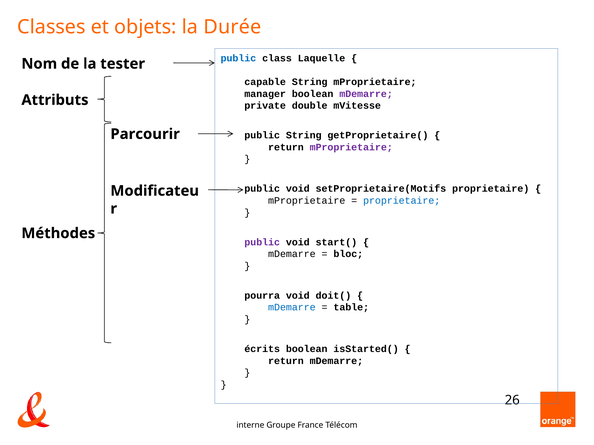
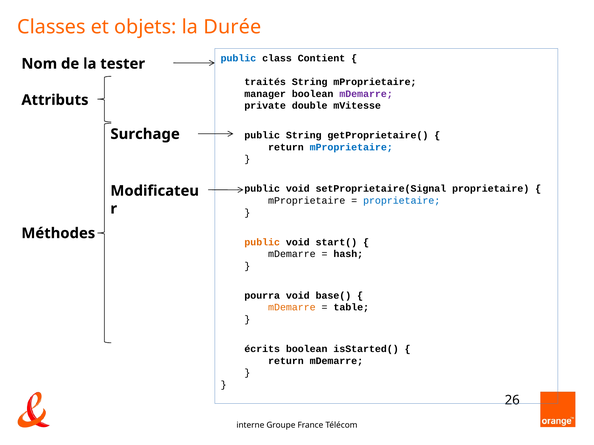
Laquelle: Laquelle -> Contient
capable: capable -> traités
Parcourir: Parcourir -> Surchage
mProprietaire at (351, 147) colour: purple -> blue
setProprietaire(Motifs: setProprietaire(Motifs -> setProprietaire(Signal
public at (262, 242) colour: purple -> orange
bloc: bloc -> hash
doit(: doit( -> base(
mDemarre at (292, 308) colour: blue -> orange
